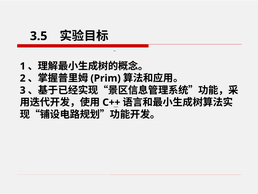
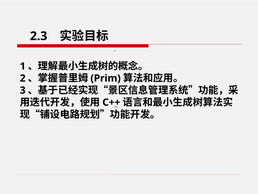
3.5: 3.5 -> 2.3
